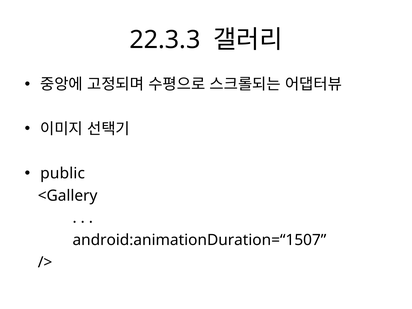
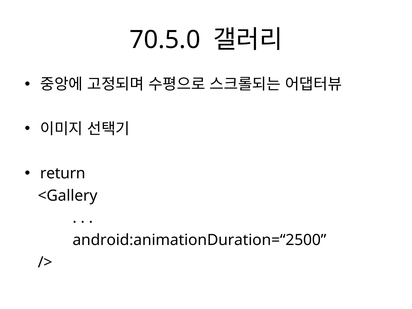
22.3.3: 22.3.3 -> 70.5.0
public: public -> return
android:animationDuration=“1507: android:animationDuration=“1507 -> android:animationDuration=“2500
